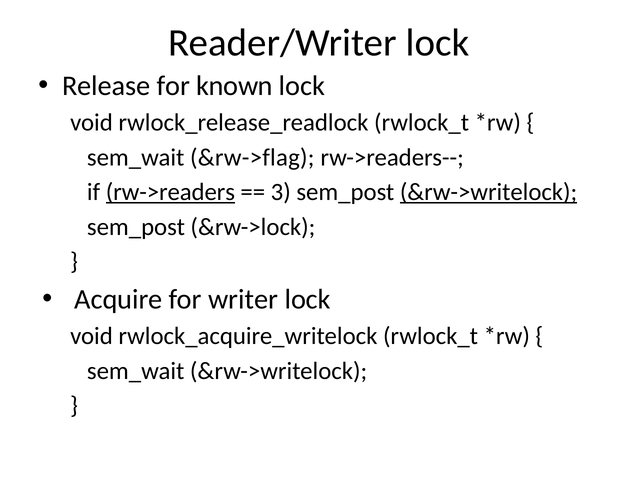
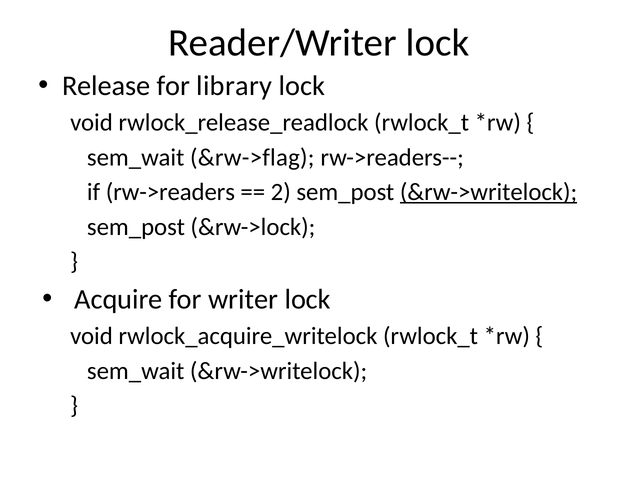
known: known -> library
rw->readers underline: present -> none
3: 3 -> 2
